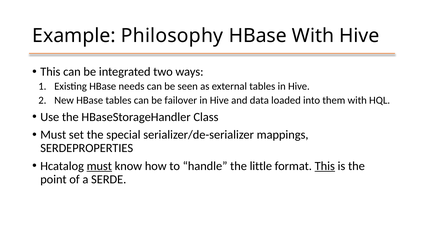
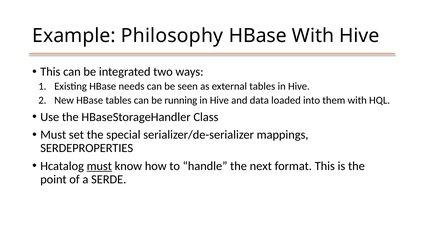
failover: failover -> running
little: little -> next
This at (325, 166) underline: present -> none
